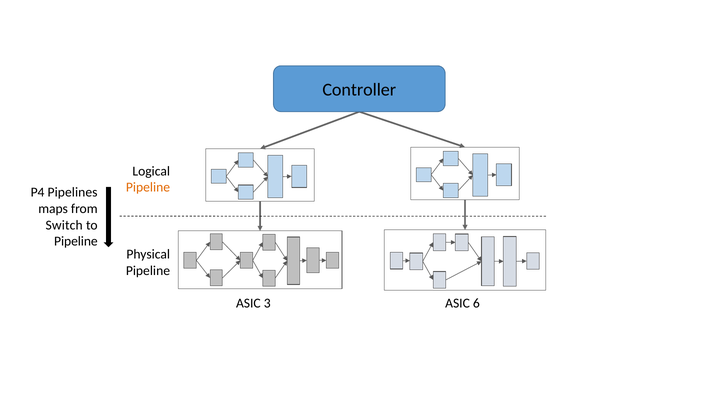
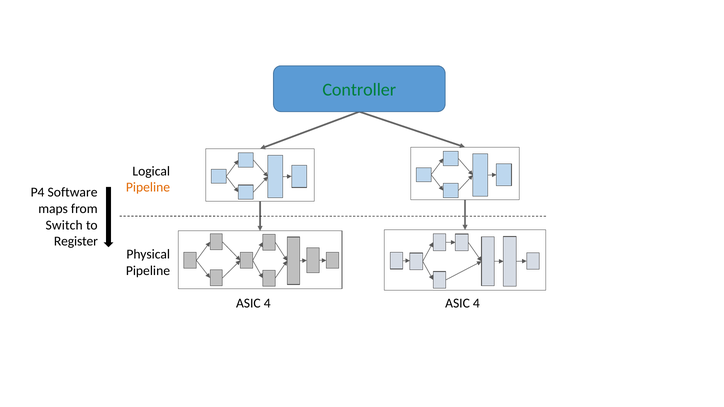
Controller colour: black -> green
Pipelines: Pipelines -> Software
Pipeline at (76, 241): Pipeline -> Register
3 at (267, 303): 3 -> 4
6 at (476, 303): 6 -> 4
